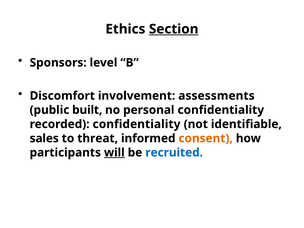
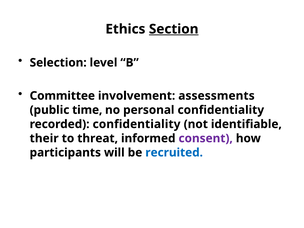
Sponsors: Sponsors -> Selection
Discomfort: Discomfort -> Committee
built: built -> time
sales: sales -> their
consent colour: orange -> purple
will underline: present -> none
